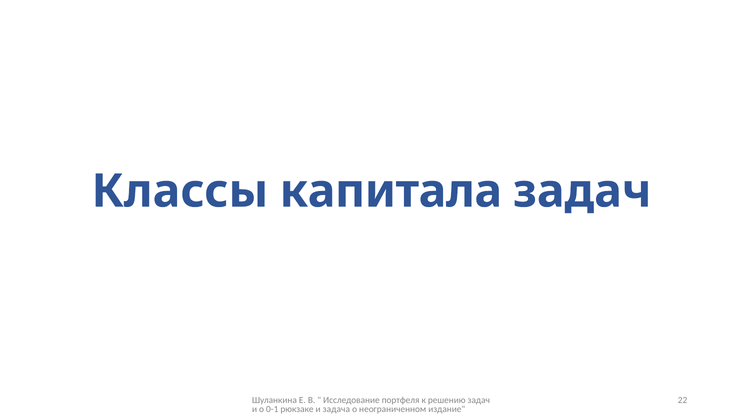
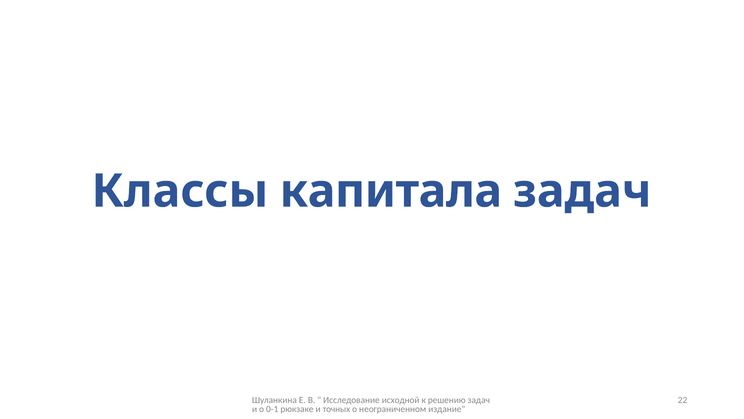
портфеля: портфеля -> исходной
задача: задача -> точных
